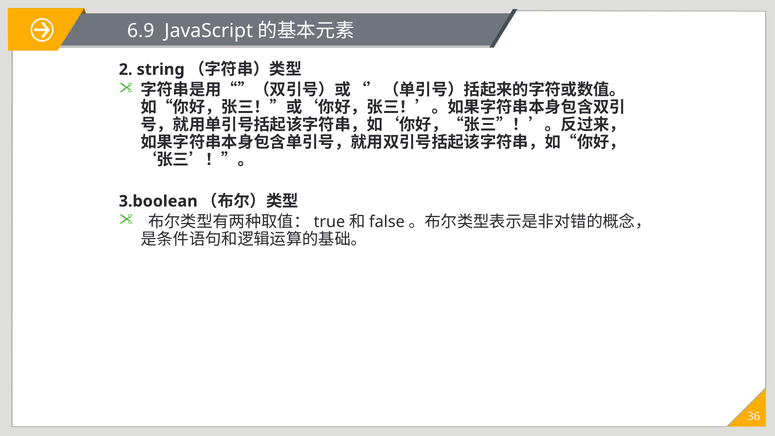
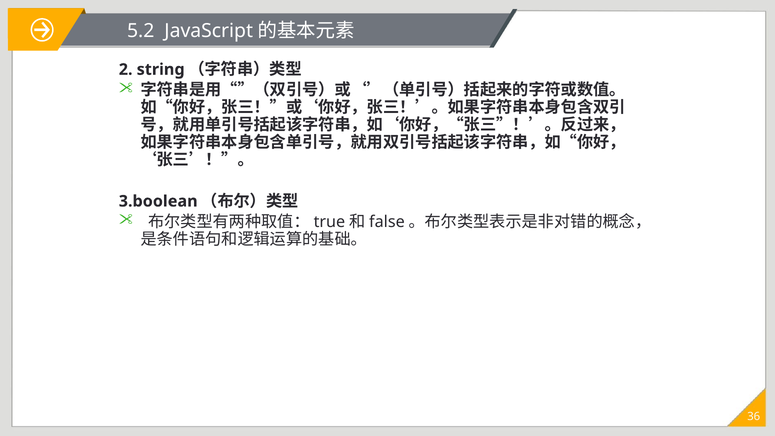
6.9: 6.9 -> 5.2
